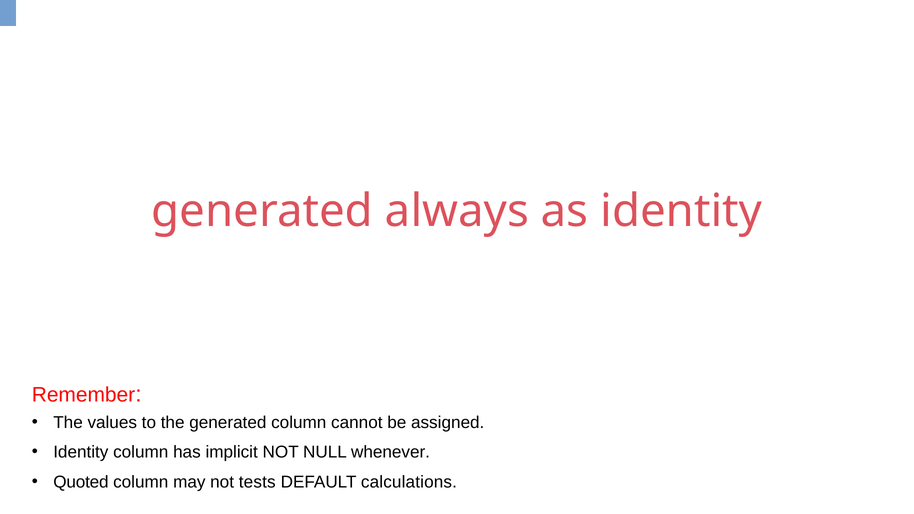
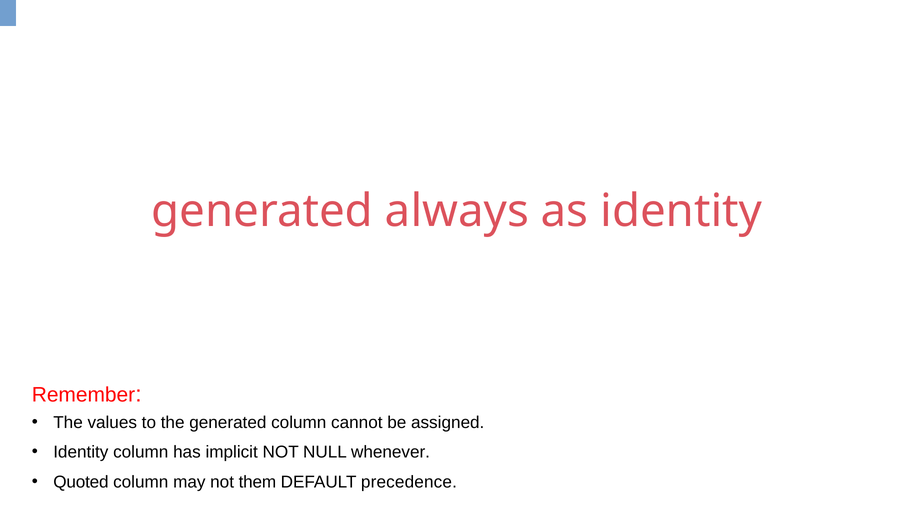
tests: tests -> them
calculations: calculations -> precedence
